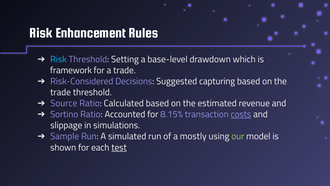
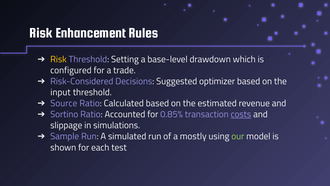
Risk at (58, 59) colour: light blue -> yellow
framework: framework -> configured
capturing: capturing -> optimizer
trade at (61, 92): trade -> input
8.15%: 8.15% -> 0.85%
test underline: present -> none
